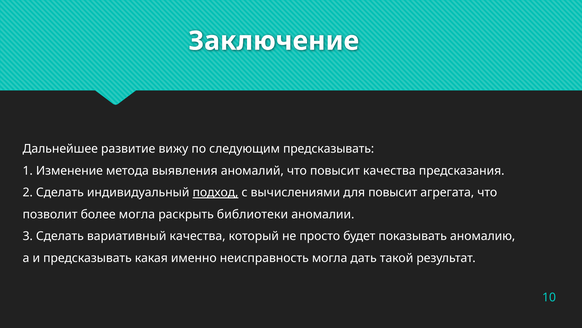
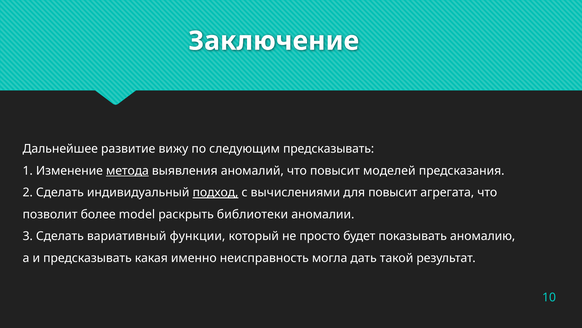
метода underline: none -> present
повысит качества: качества -> моделей
более могла: могла -> model
вариативный качества: качества -> функции
